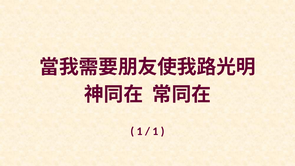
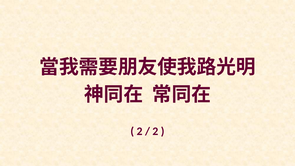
1 at (140, 131): 1 -> 2
1 at (155, 131): 1 -> 2
